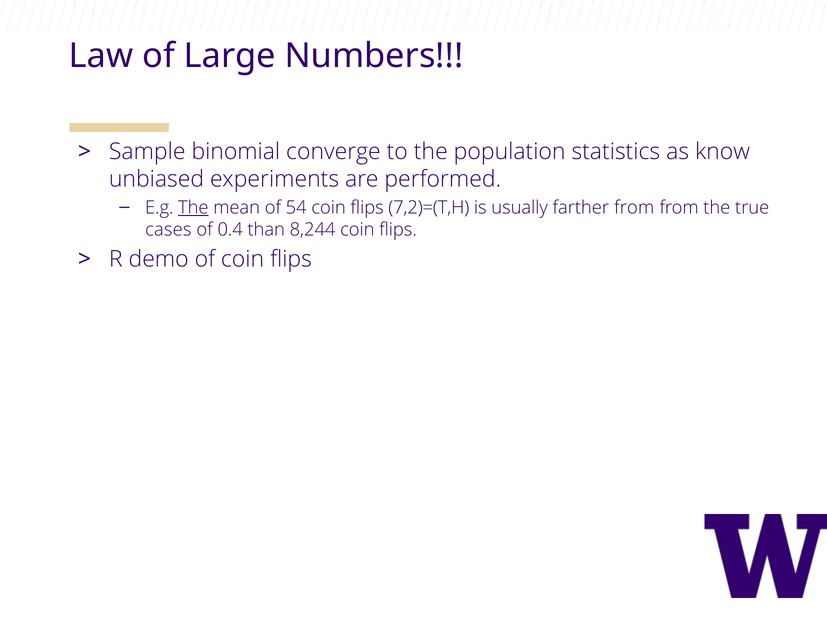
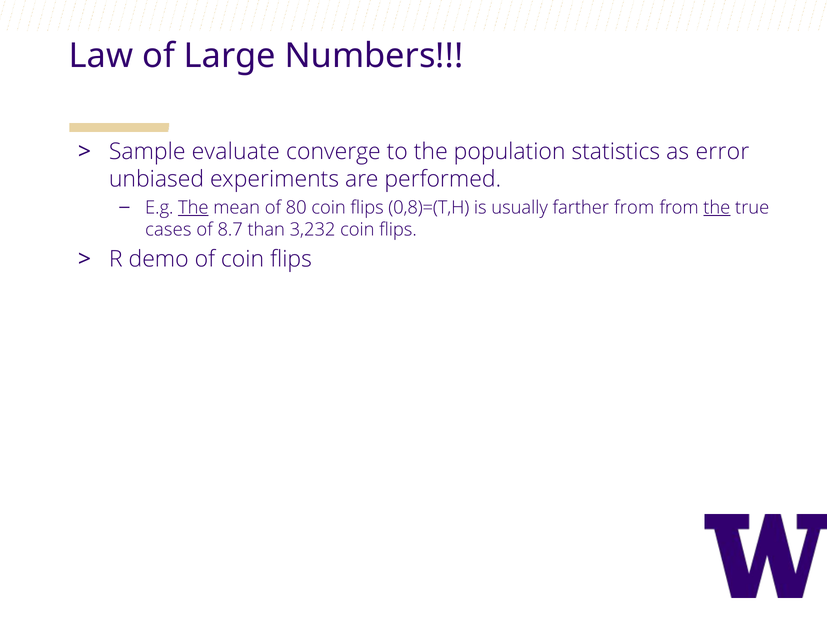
binomial: binomial -> evaluate
know: know -> error
54: 54 -> 80
7,2)=(T,H: 7,2)=(T,H -> 0,8)=(T,H
the at (717, 208) underline: none -> present
0.4: 0.4 -> 8.7
8,244: 8,244 -> 3,232
